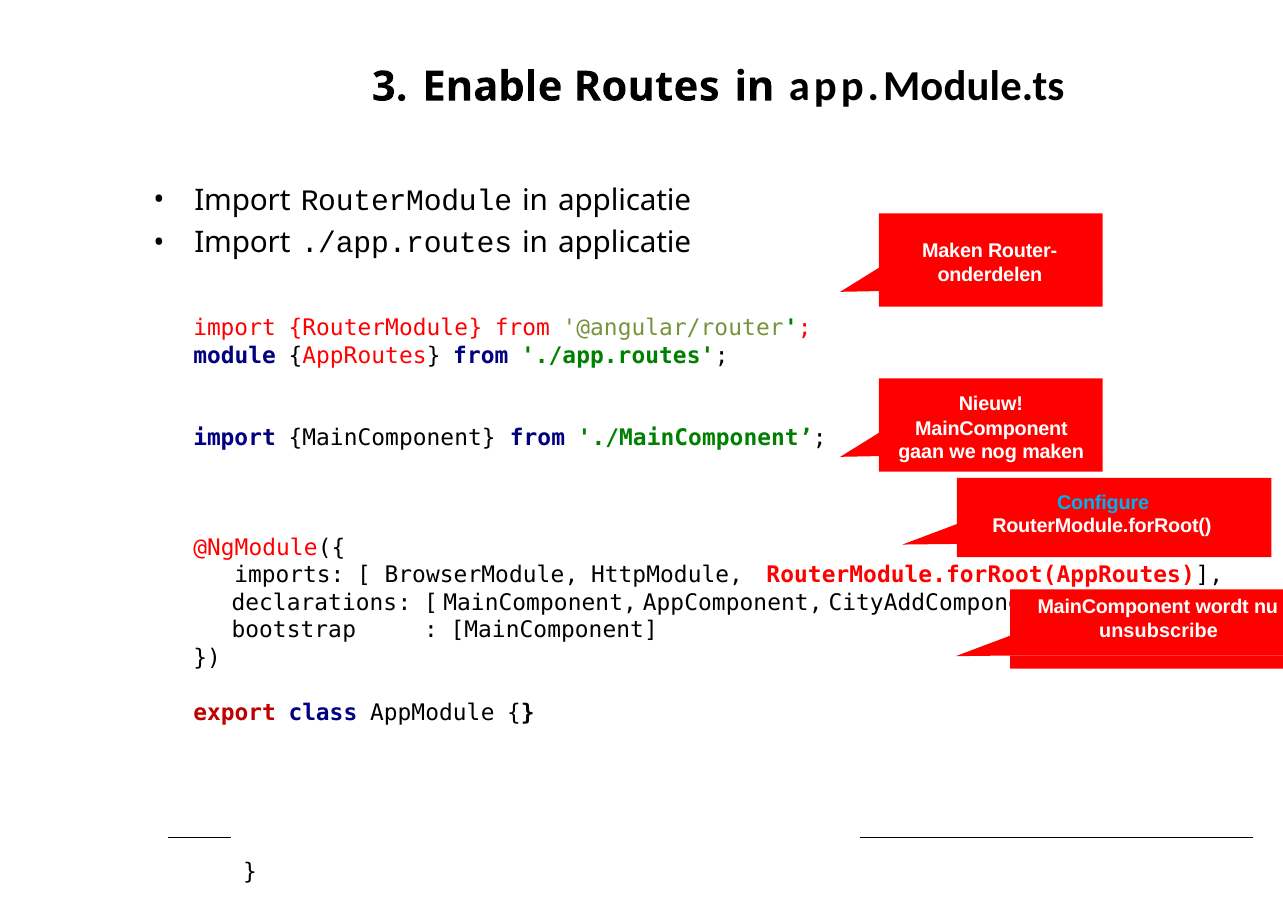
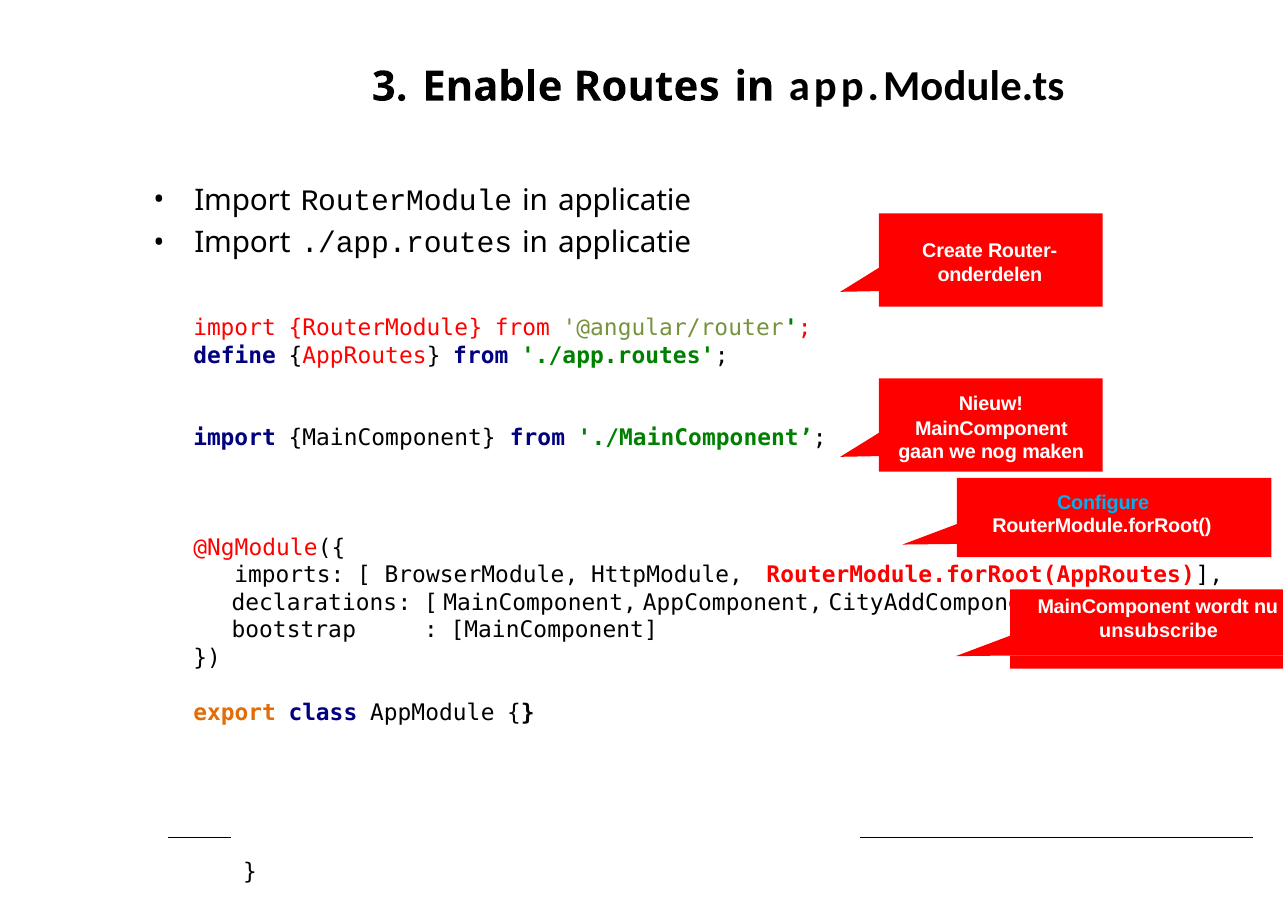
Maken at (953, 251): Maken -> Create
module: module -> define
export colour: red -> orange
